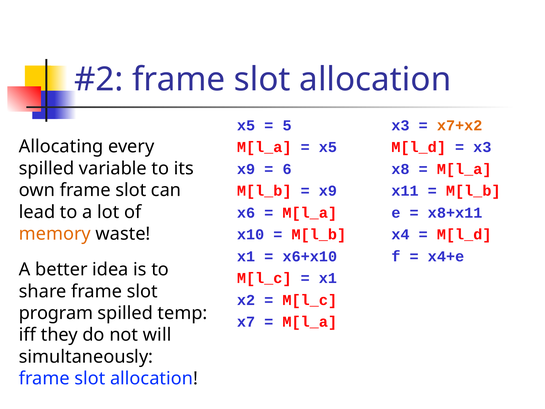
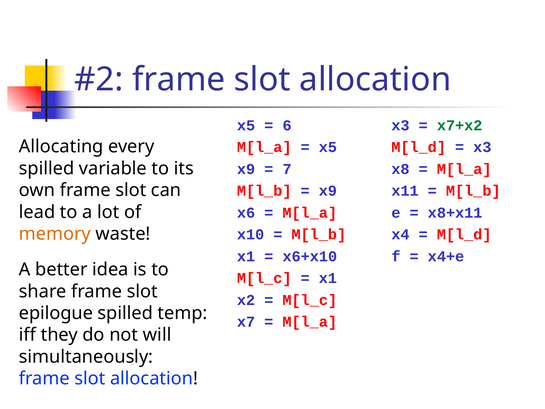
5: 5 -> 6
x7+x2 colour: orange -> green
6: 6 -> 7
program: program -> epilogue
